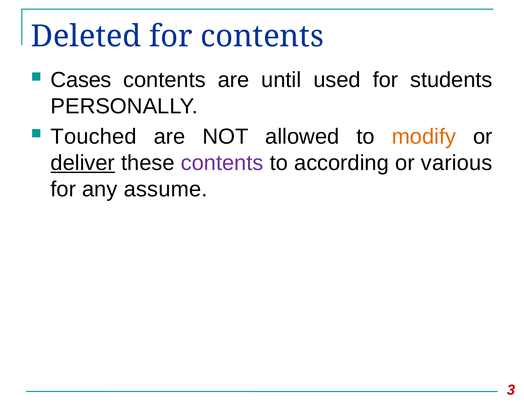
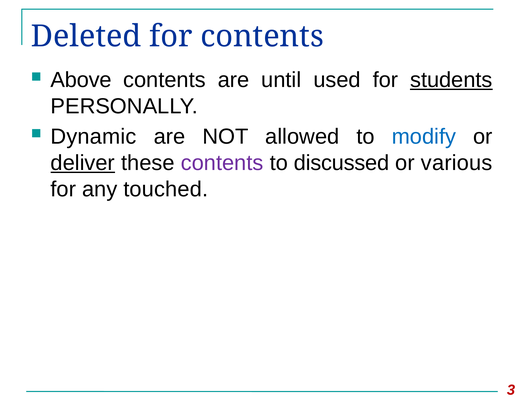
Cases: Cases -> Above
students underline: none -> present
Touched: Touched -> Dynamic
modify colour: orange -> blue
according: according -> discussed
assume: assume -> touched
